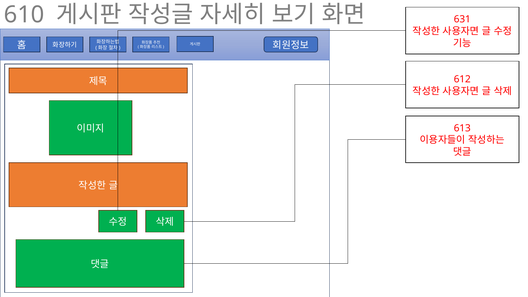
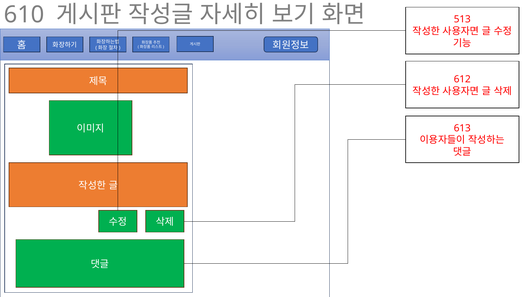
631: 631 -> 513
